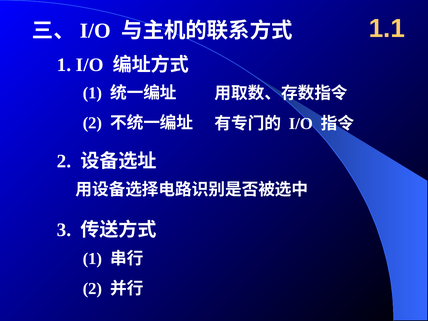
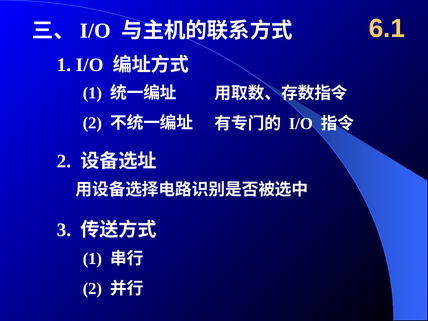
1.1: 1.1 -> 6.1
